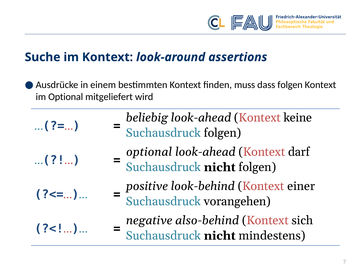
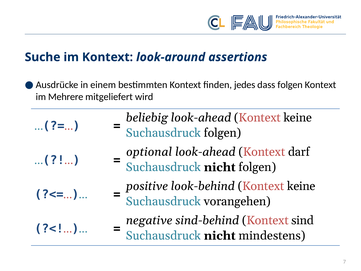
muss: muss -> jedes
im Optional: Optional -> Mehrere
look-behind Kontext einer: einer -> keine
also-behind: also-behind -> sind-behind
sich: sich -> sind
